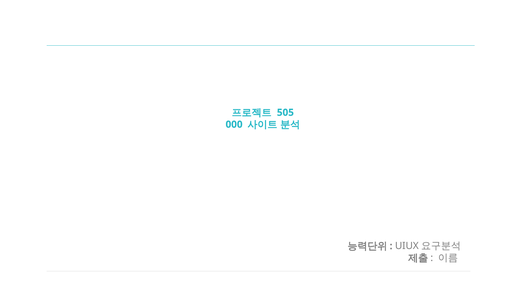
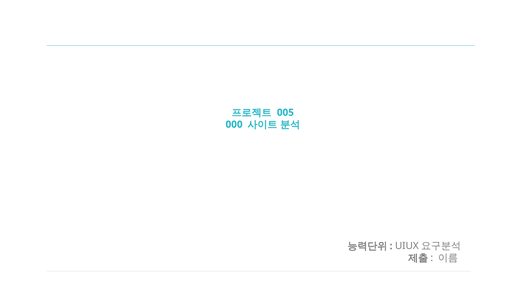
505: 505 -> 005
